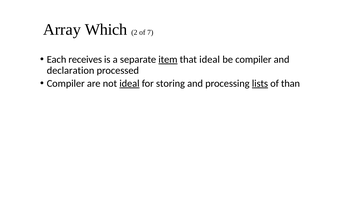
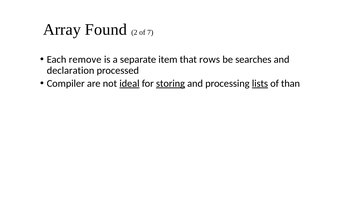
Which: Which -> Found
receives: receives -> remove
item underline: present -> none
that ideal: ideal -> rows
be compiler: compiler -> searches
storing underline: none -> present
